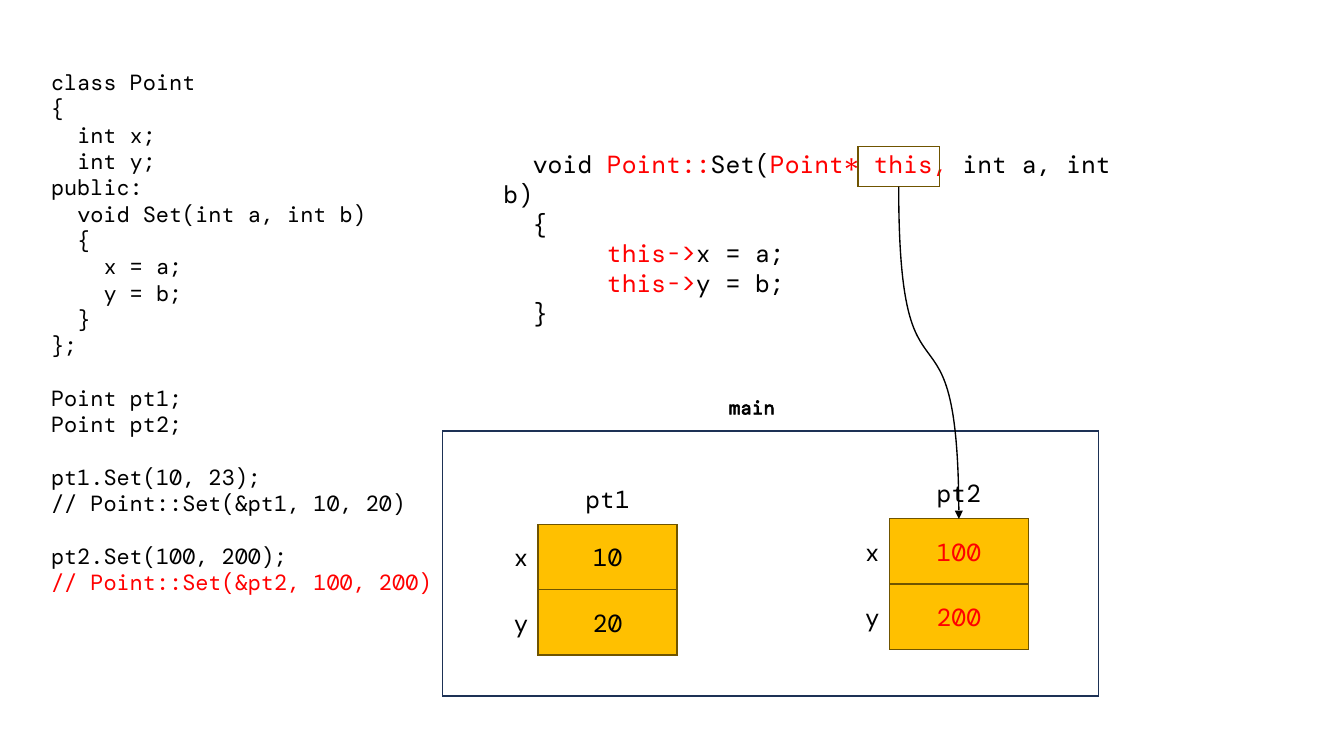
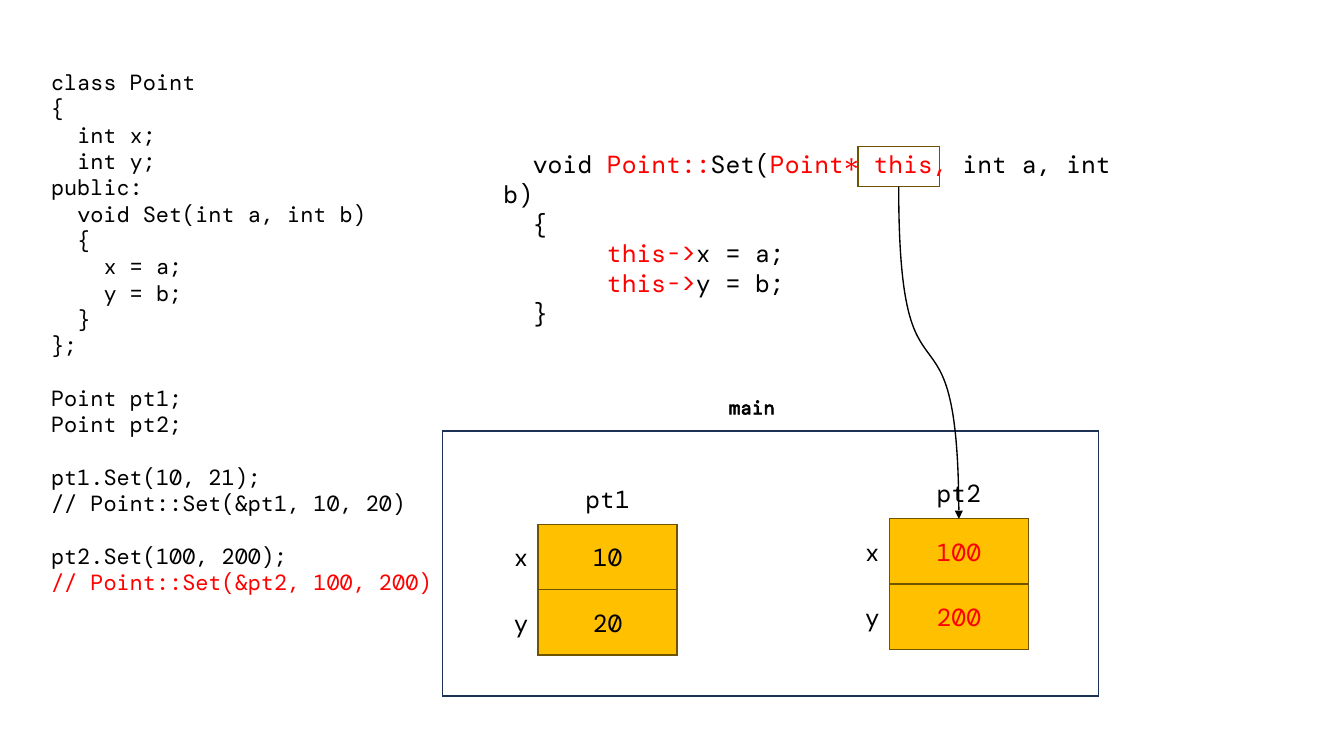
23: 23 -> 21
